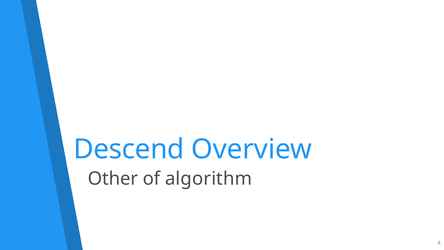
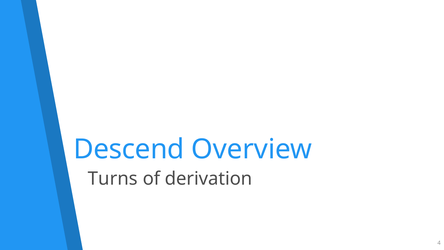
Other: Other -> Turns
algorithm: algorithm -> derivation
